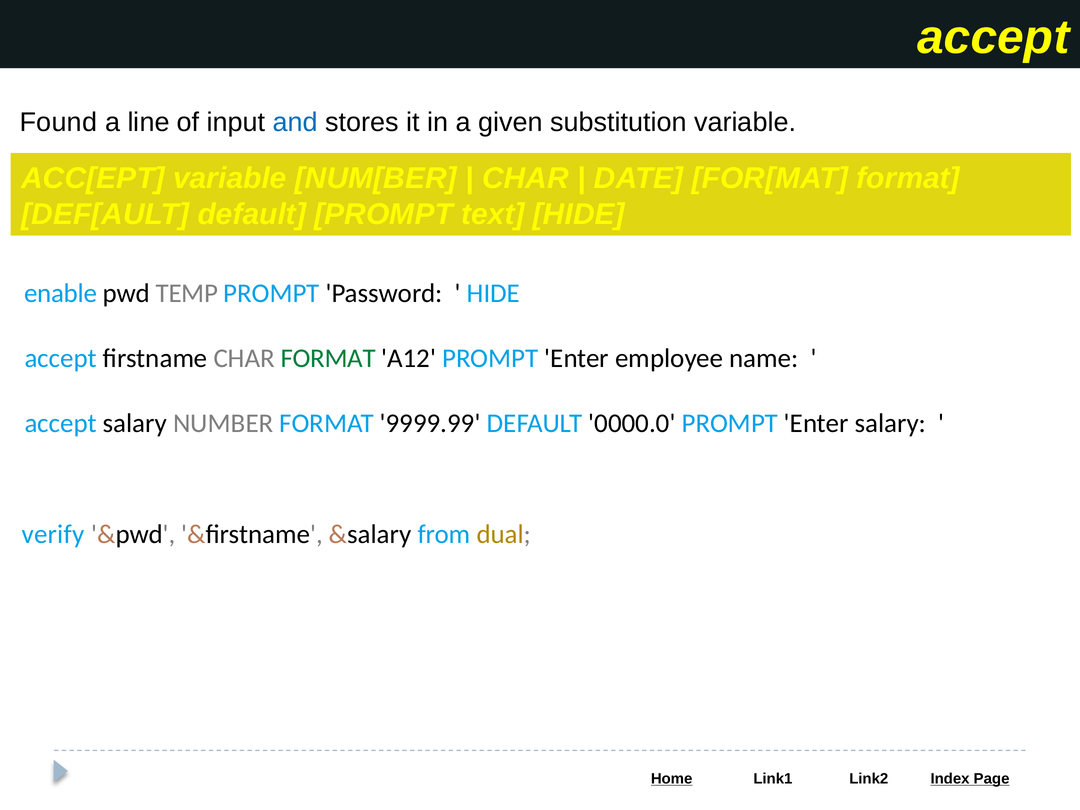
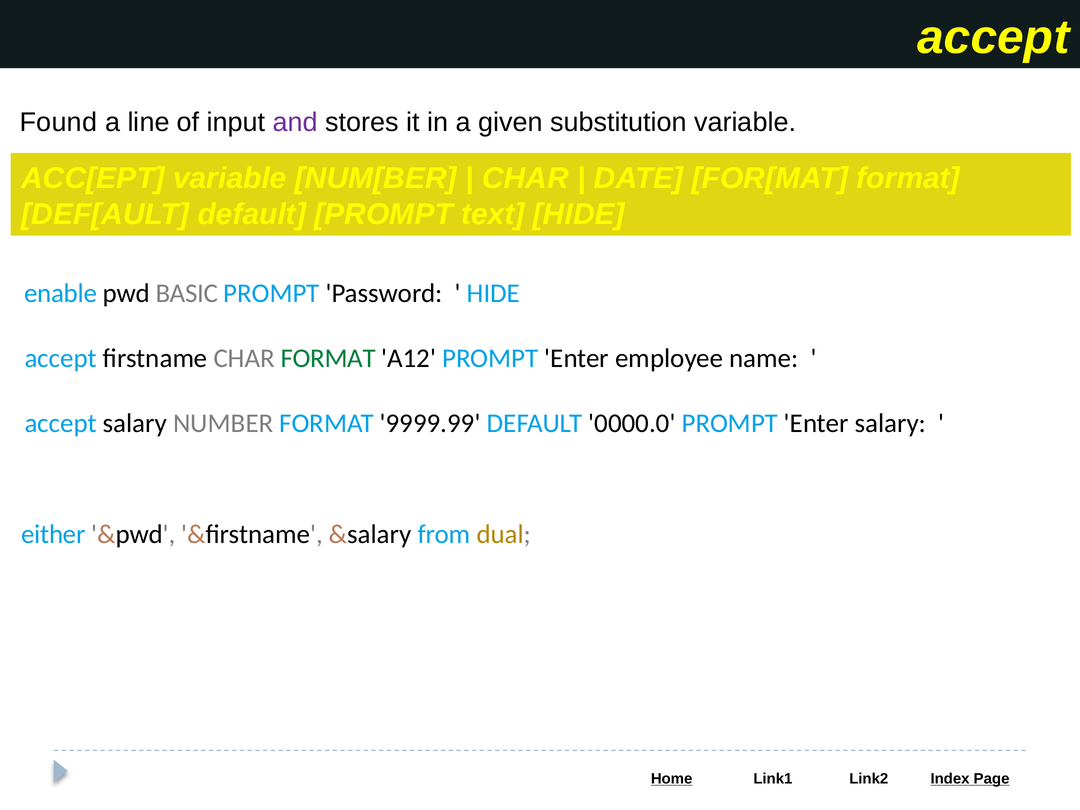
and colour: blue -> purple
TEMP: TEMP -> BASIC
verify: verify -> either
